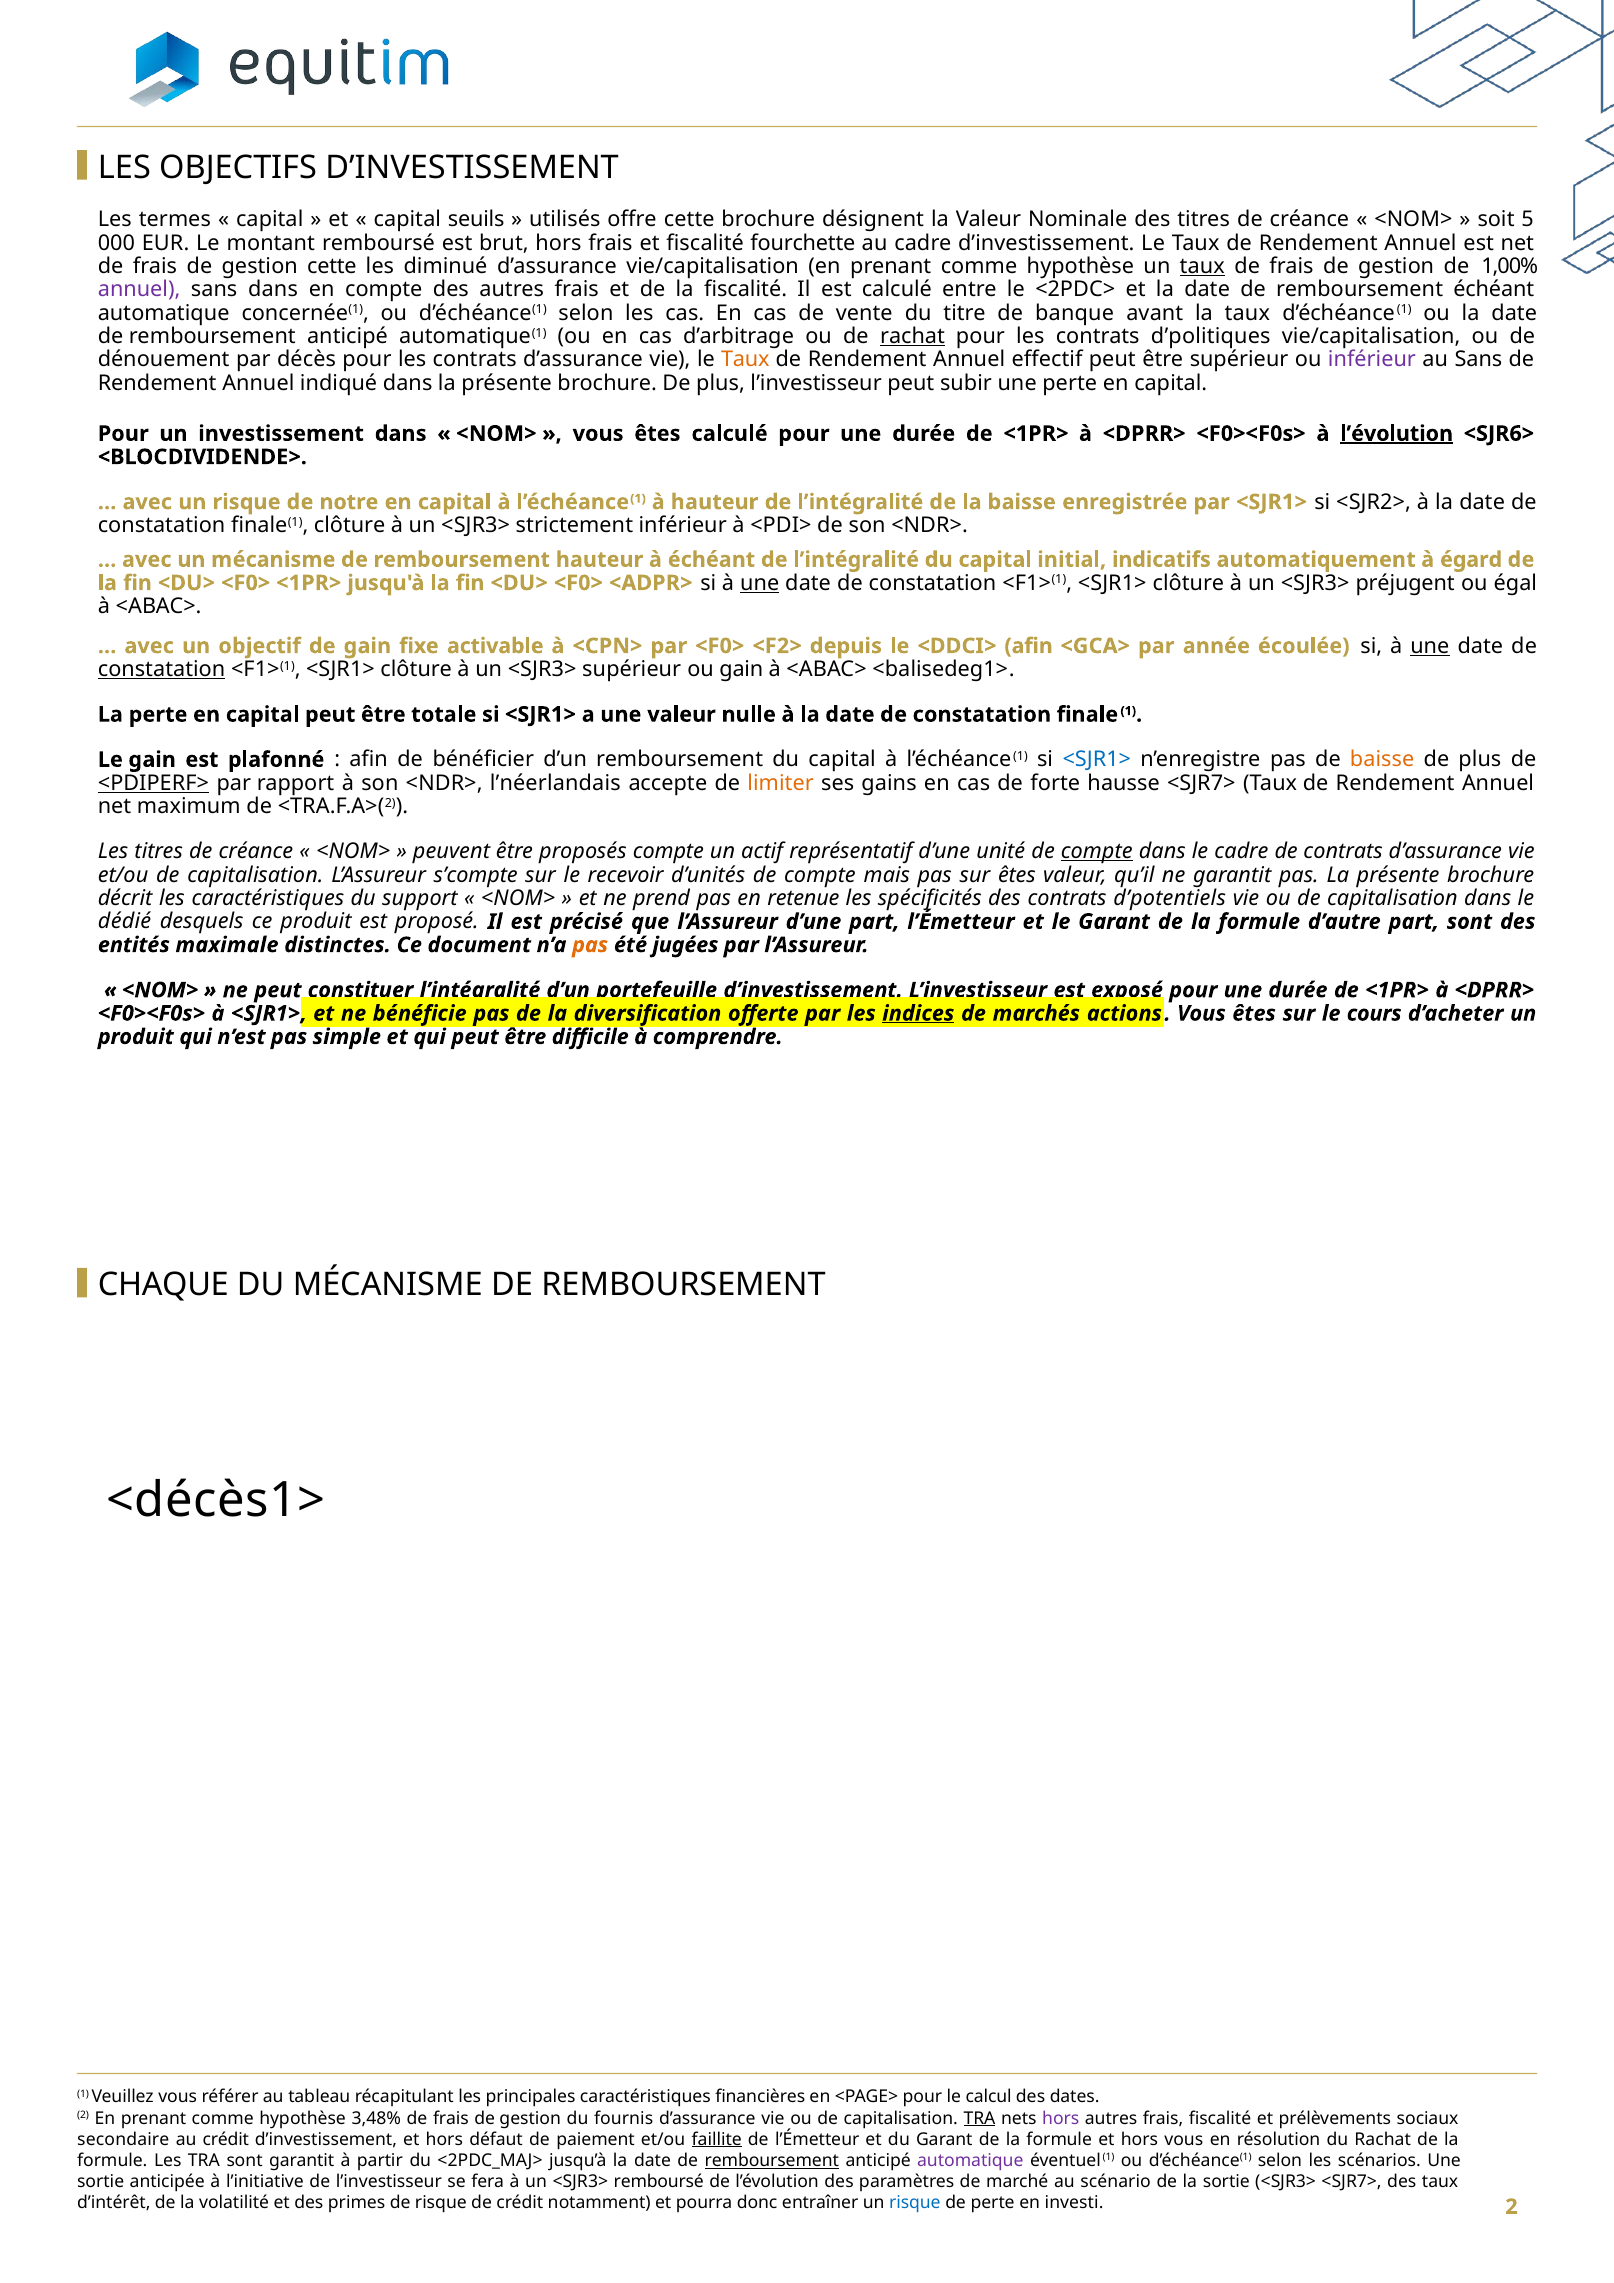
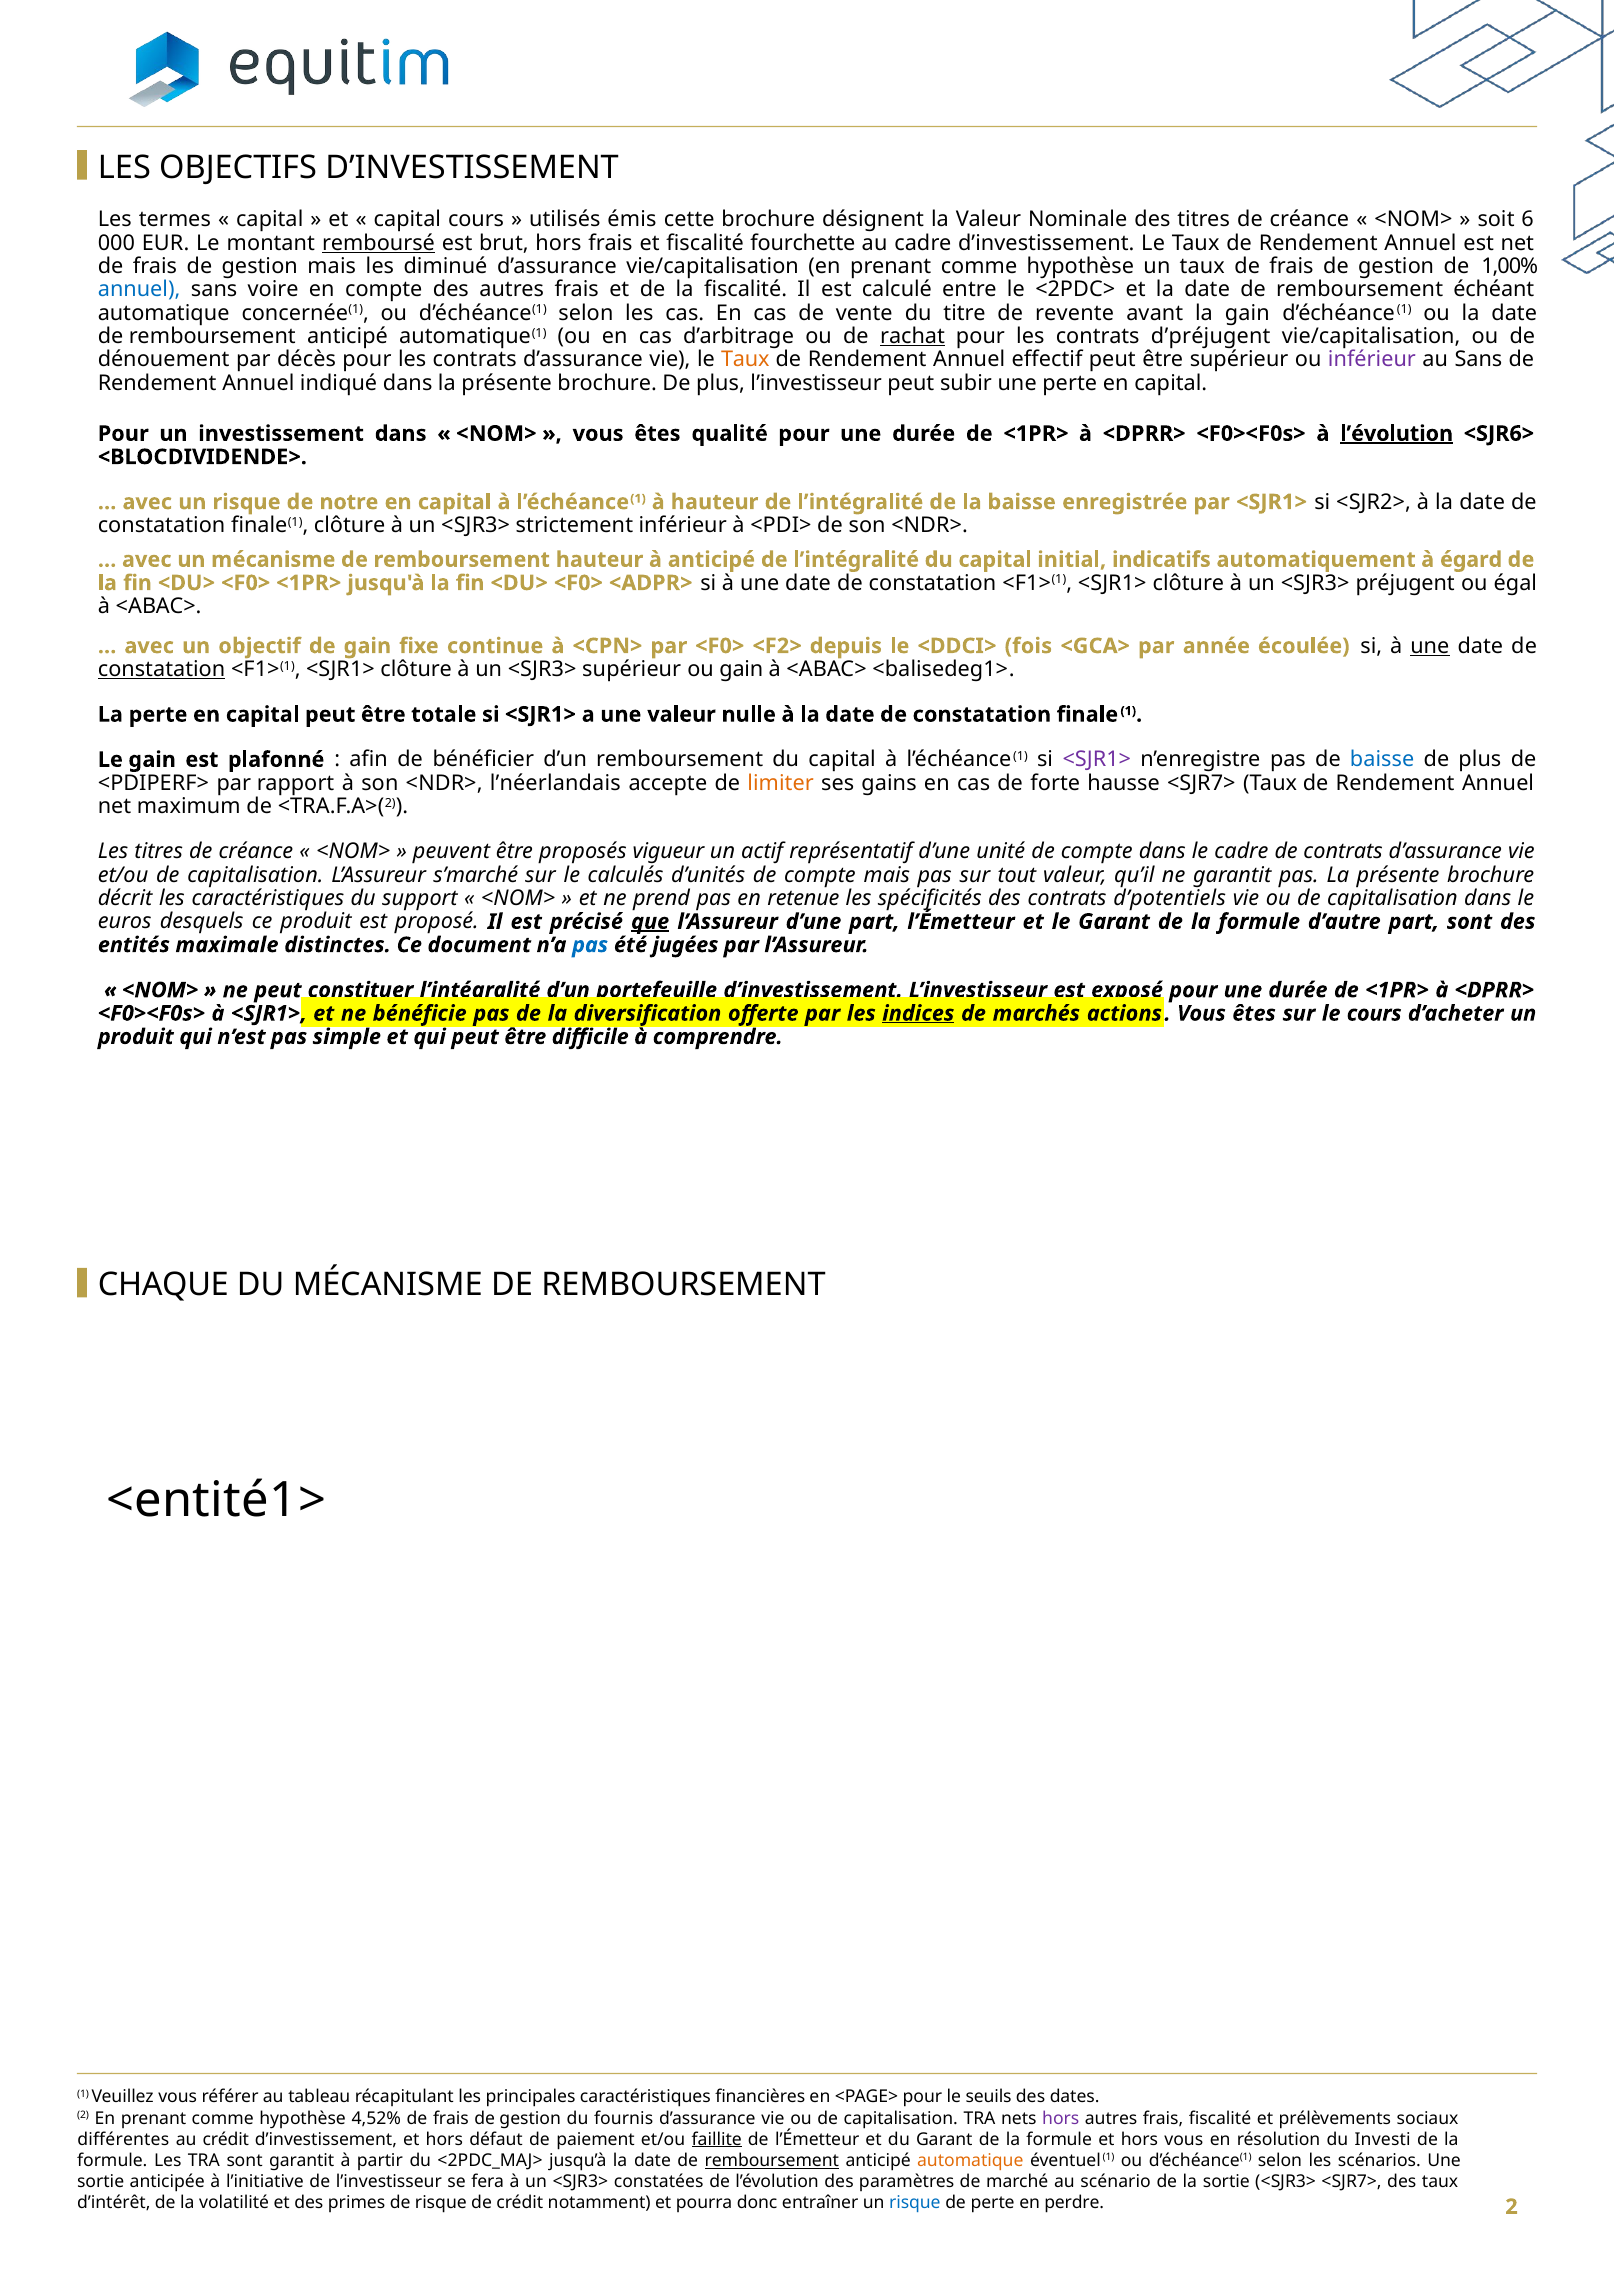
capital seuils: seuils -> cours
offre: offre -> émis
5: 5 -> 6
remboursé at (378, 243) underline: none -> present
gestion cette: cette -> mais
taux at (1202, 266) underline: present -> none
annuel at (139, 290) colour: purple -> blue
sans dans: dans -> voire
banque: banque -> revente
la taux: taux -> gain
d’politiques: d’politiques -> d’préjugent
êtes calculé: calculé -> qualité
à échéant: échéant -> anticipé
une at (760, 583) underline: present -> none
activable: activable -> continue
<DDCI> afin: afin -> fois
<SJR1> at (1097, 760) colour: blue -> purple
baisse at (1382, 760) colour: orange -> blue
<PDIPERF> underline: present -> none
proposés compte: compte -> vigueur
compte at (1097, 851) underline: present -> none
s’compte: s’compte -> s’marché
recevoir: recevoir -> calculés
sur êtes: êtes -> tout
dédié: dédié -> euros
que underline: none -> present
pas at (590, 945) colour: orange -> blue
<décès1>: <décès1> -> <entité1>
calcul: calcul -> seuils
3,48%: 3,48% -> 4,52%
TRA at (980, 2118) underline: present -> none
secondaire: secondaire -> différentes
du Rachat: Rachat -> Investi
automatique at (970, 2160) colour: purple -> orange
<SJR3> remboursé: remboursé -> constatées
investi: investi -> perdre
